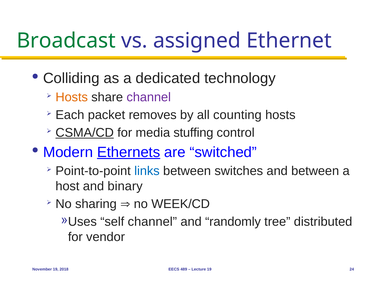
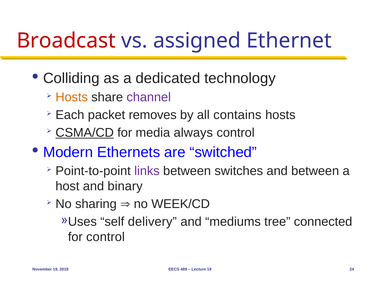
Broadcast colour: green -> red
counting: counting -> contains
stuffing: stuffing -> always
Ethernets underline: present -> none
links colour: blue -> purple
self channel: channel -> delivery
randomly: randomly -> mediums
distributed: distributed -> connected
for vendor: vendor -> control
